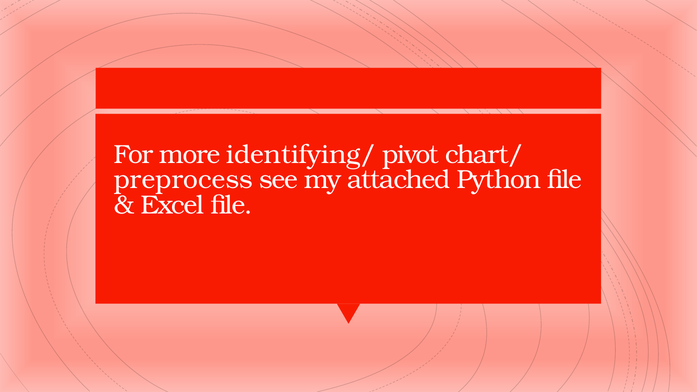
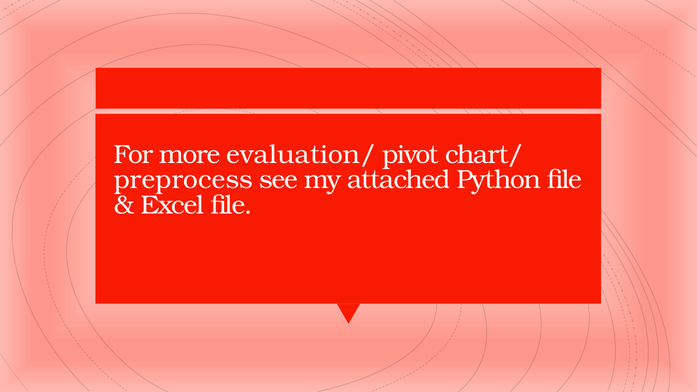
identifying/: identifying/ -> evaluation/
